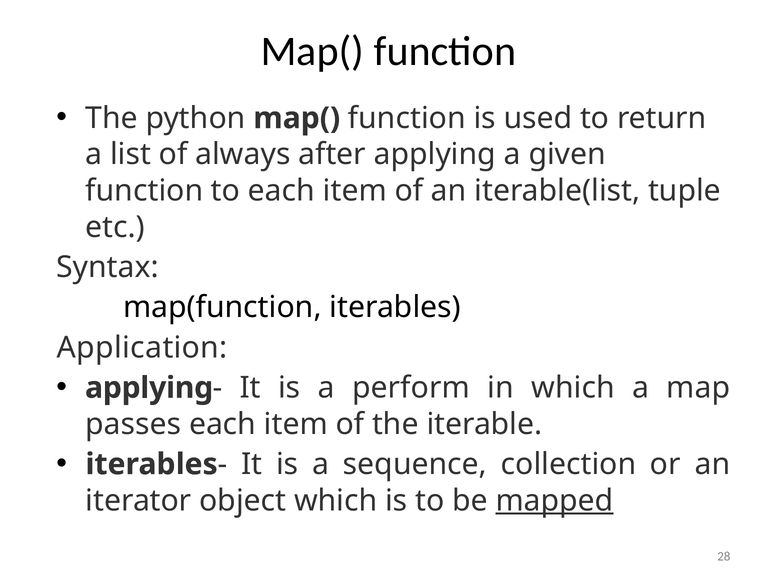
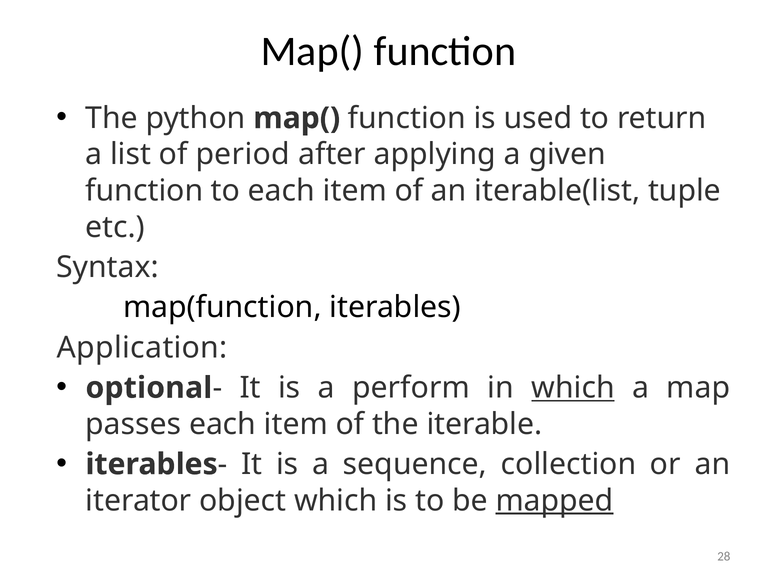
always: always -> period
applying at (149, 388): applying -> optional
which at (573, 388) underline: none -> present
